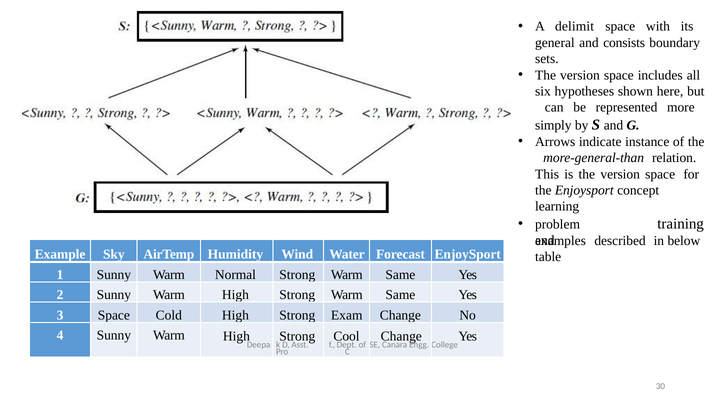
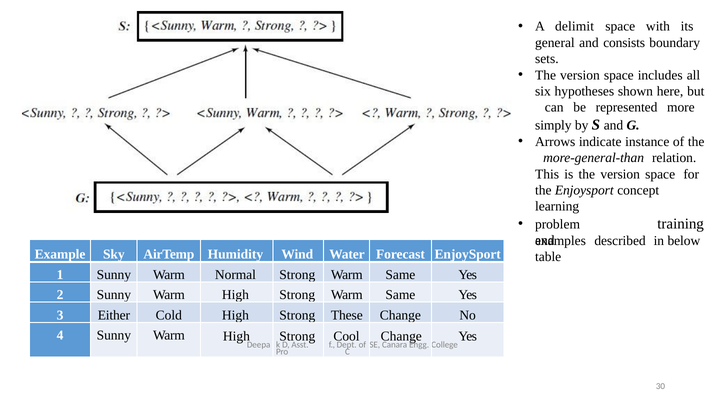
3 Space: Space -> Either
Exam: Exam -> These
